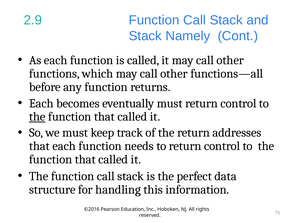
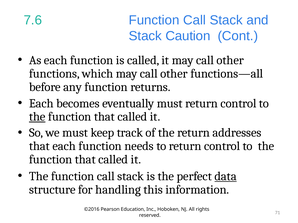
2.9: 2.9 -> 7.6
Namely: Namely -> Caution
data underline: none -> present
